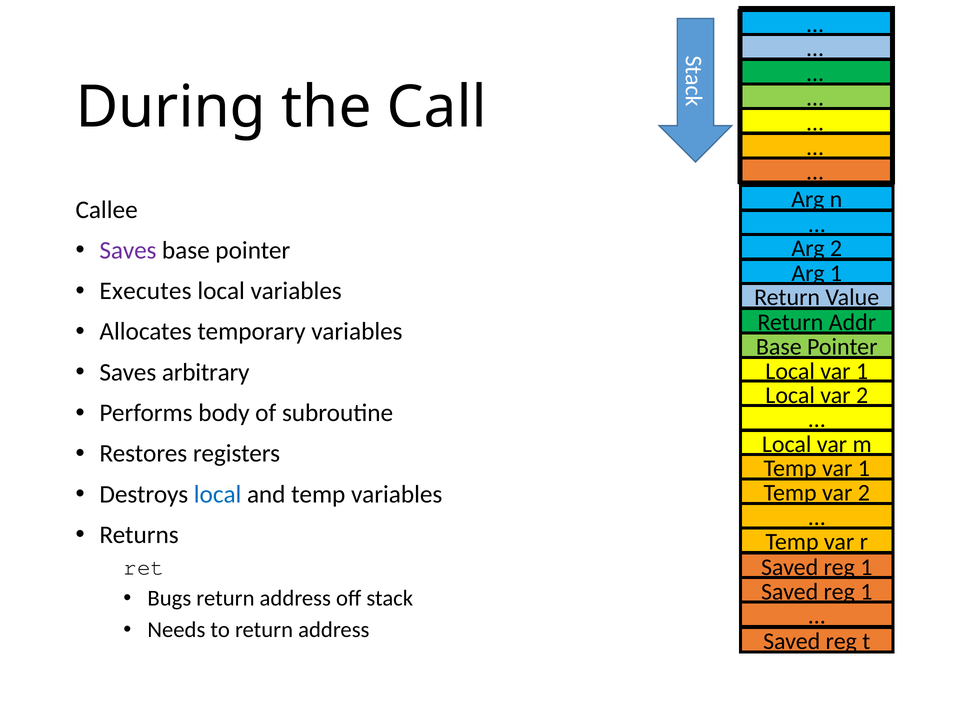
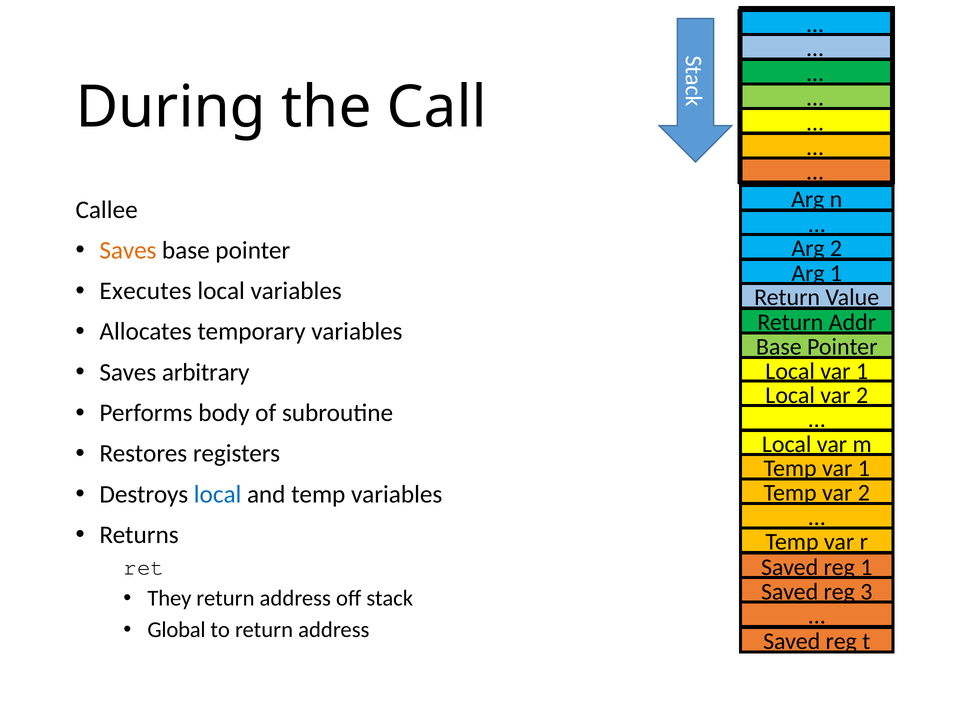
Saves at (128, 250) colour: purple -> orange
1 at (866, 592): 1 -> 3
Bugs: Bugs -> They
Needs: Needs -> Global
